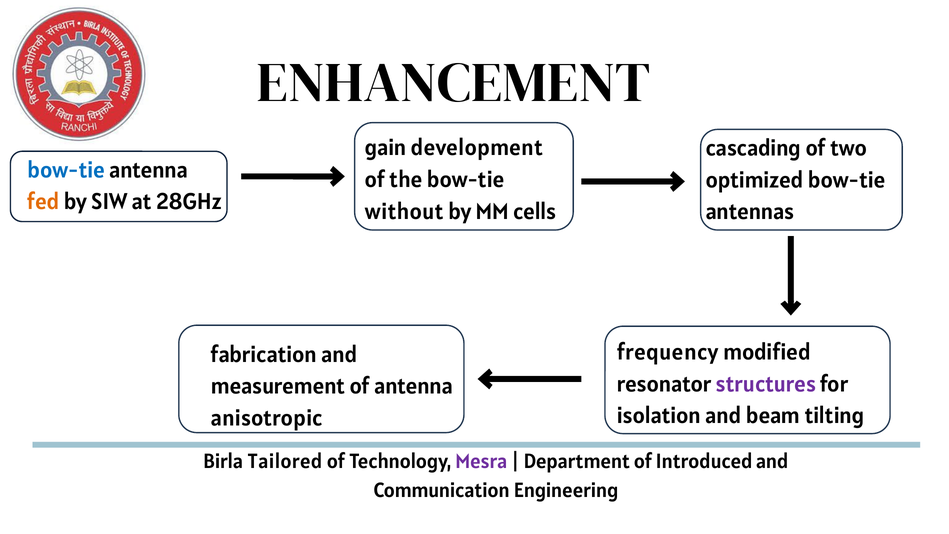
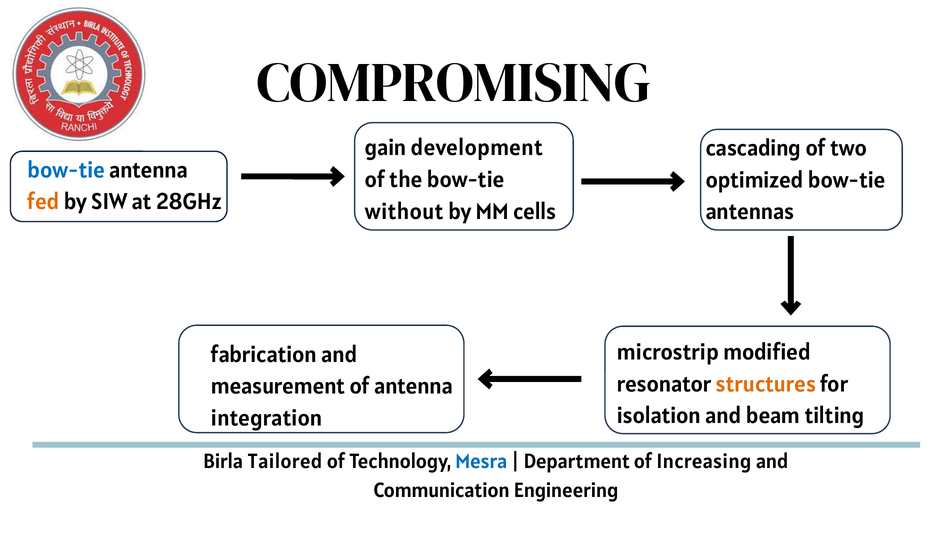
ENHANCEMENT: ENHANCEMENT -> COMPROMISING
frequency: frequency -> microstrip
structures colour: purple -> orange
anisotropic: anisotropic -> integration
Mesra colour: purple -> blue
Introduced: Introduced -> Increasing
